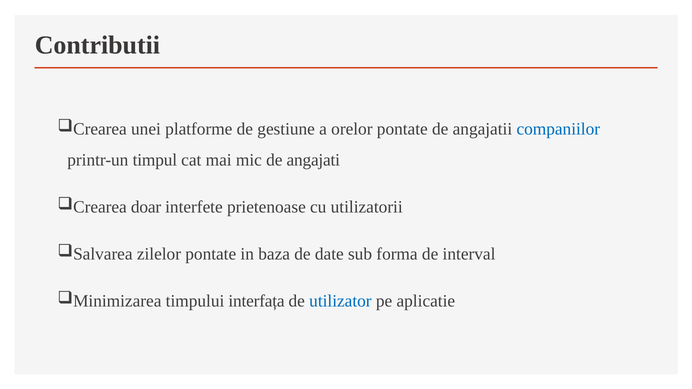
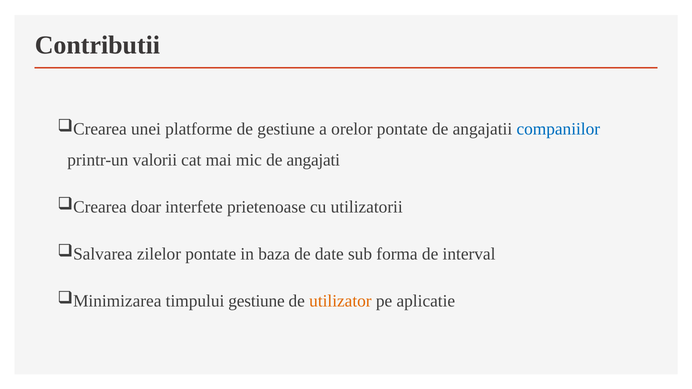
timpul: timpul -> valorii
timpului interfața: interfața -> gestiune
utilizator colour: blue -> orange
